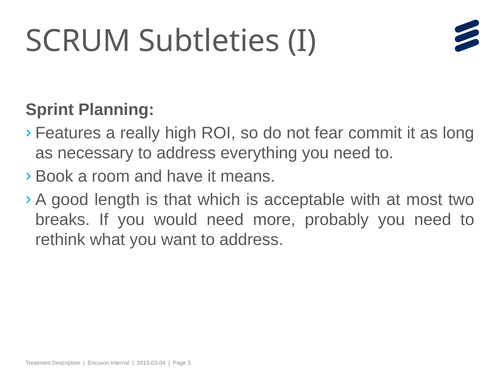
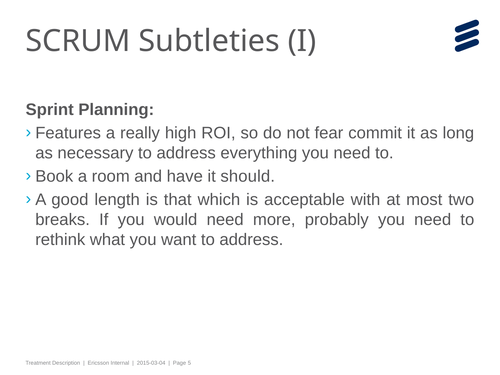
means: means -> should
